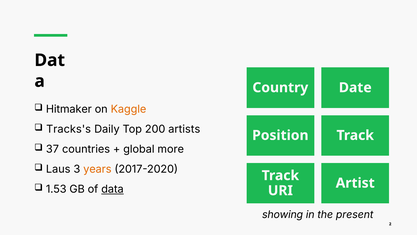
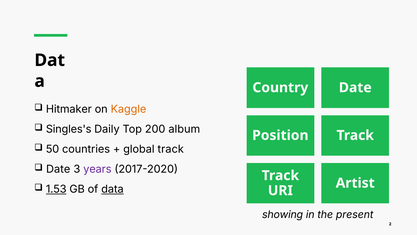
Tracks's: Tracks's -> Singles's
artists: artists -> album
37: 37 -> 50
global more: more -> track
Laus at (58, 169): Laus -> Date
years colour: orange -> purple
1.53 underline: none -> present
